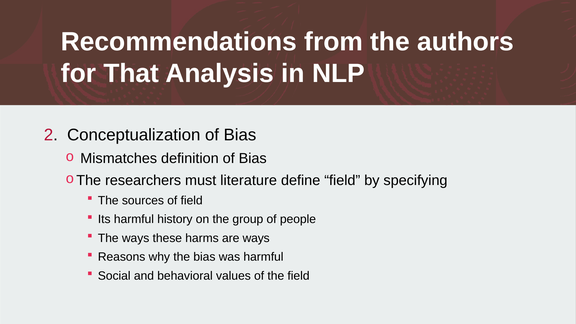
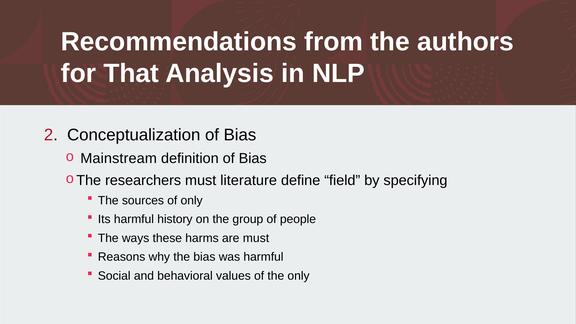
Mismatches: Mismatches -> Mainstream
of field: field -> only
are ways: ways -> must
the field: field -> only
